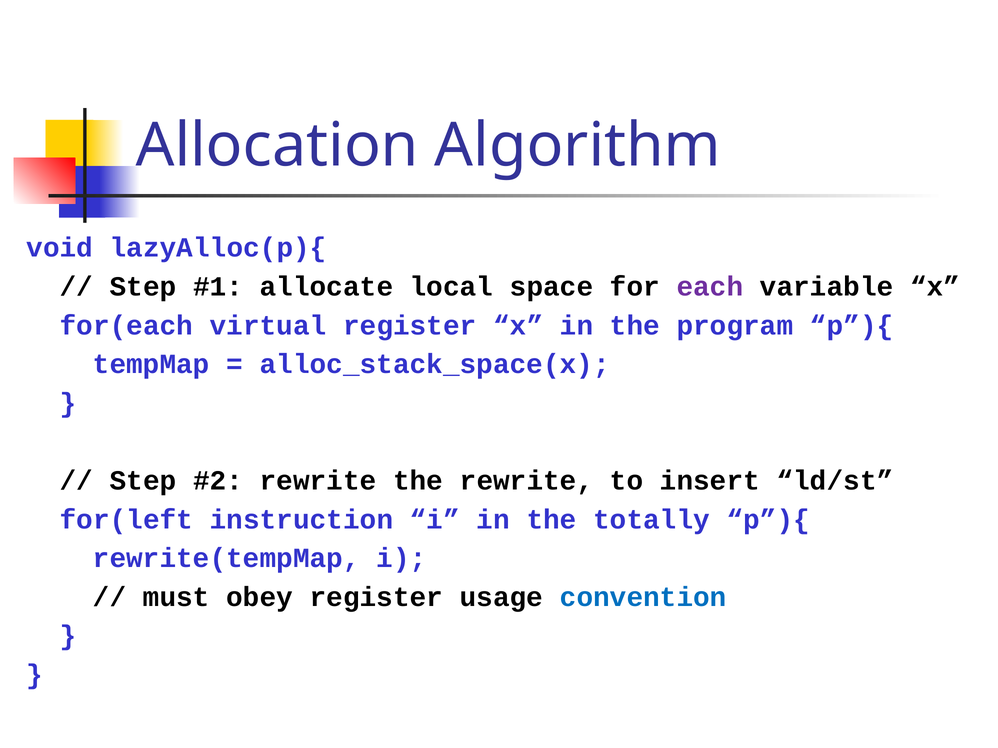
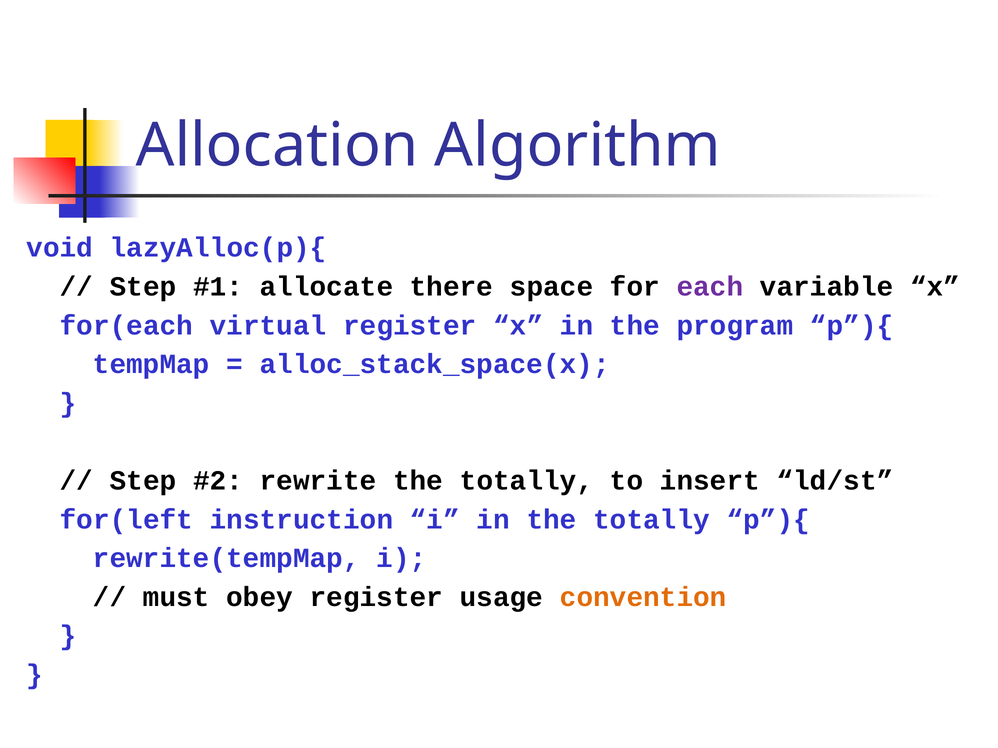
local: local -> there
rewrite the rewrite: rewrite -> totally
convention colour: blue -> orange
